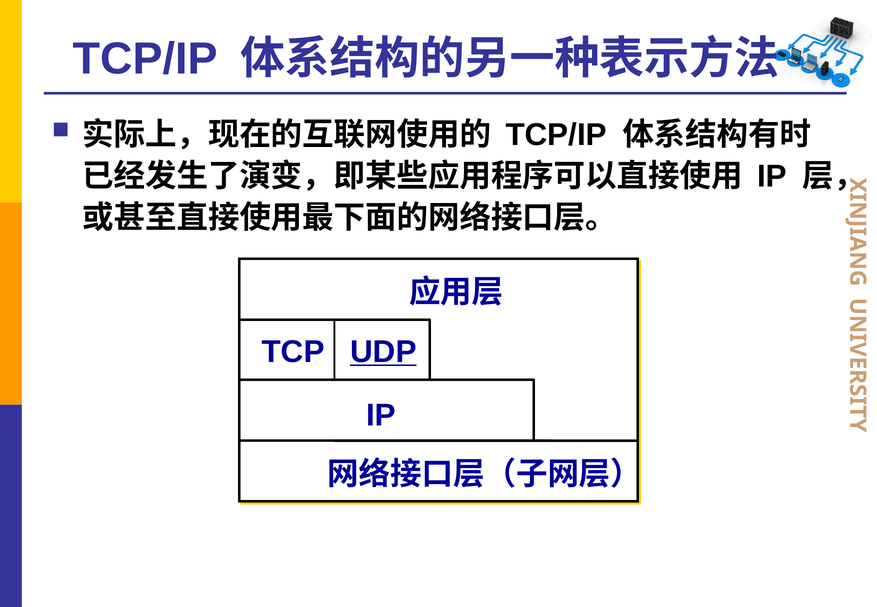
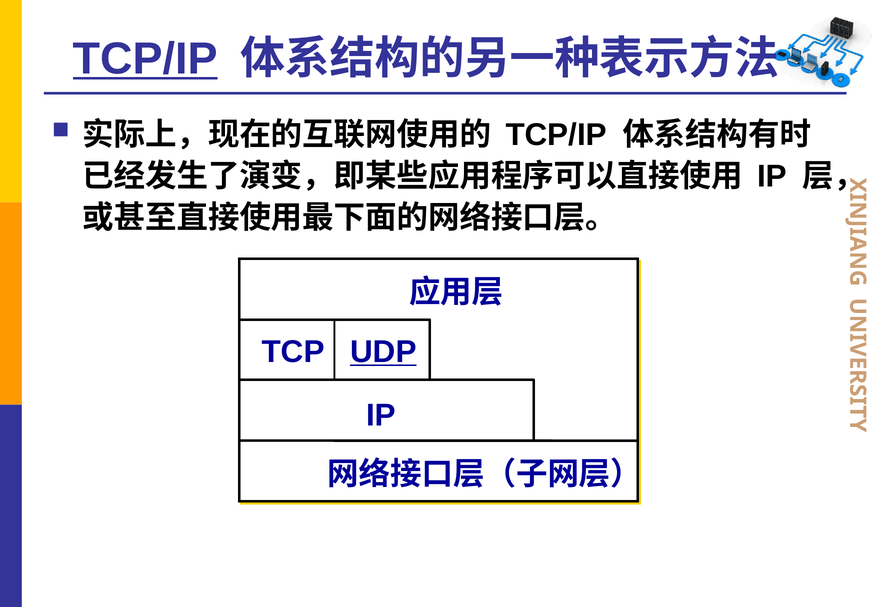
TCP/IP at (145, 59) underline: none -> present
